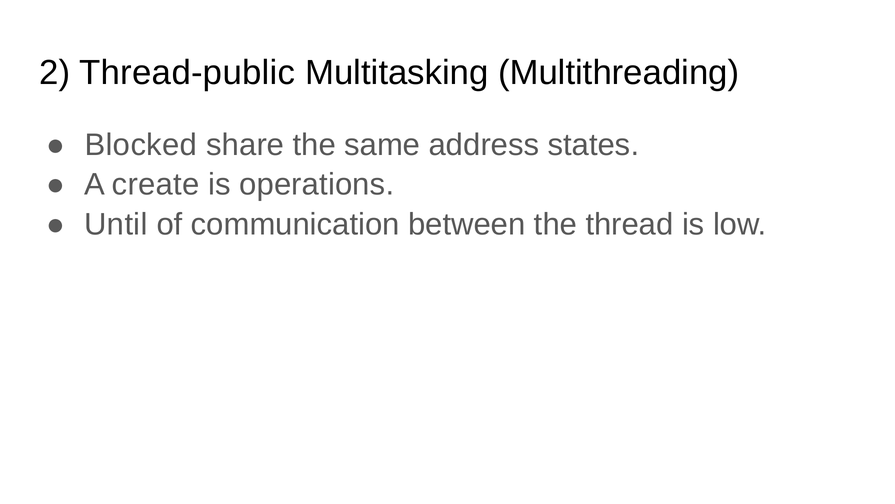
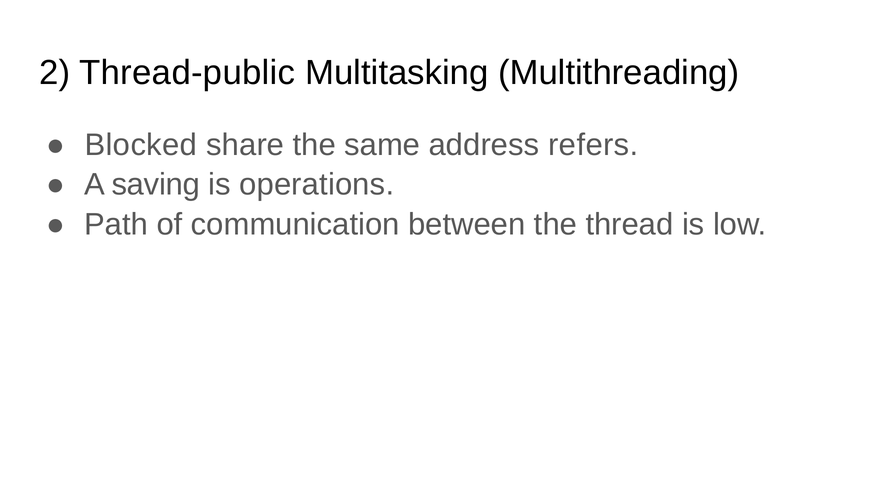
states: states -> refers
create: create -> saving
Until: Until -> Path
